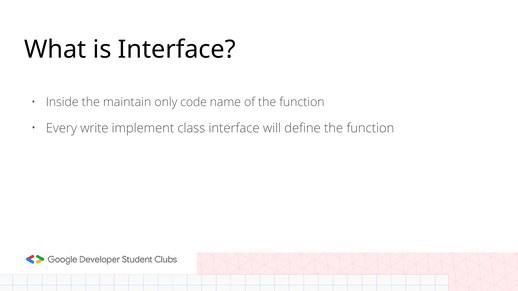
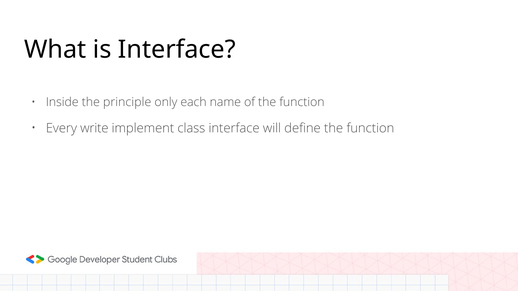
maintain: maintain -> principle
code: code -> each
